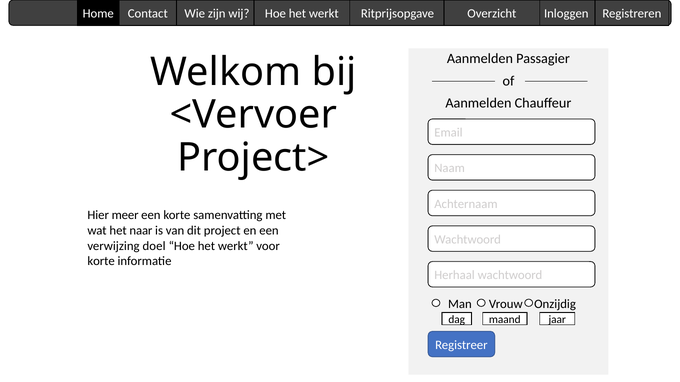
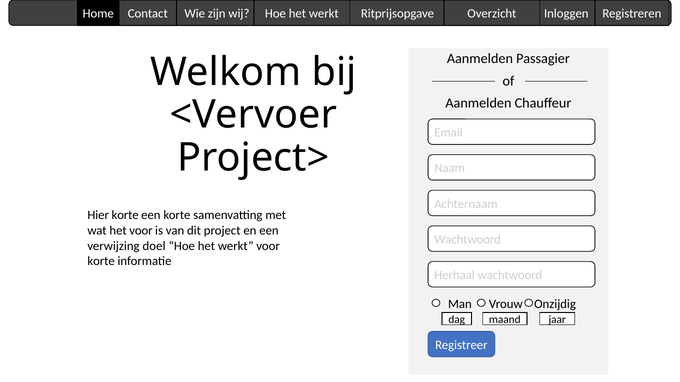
Hier meer: meer -> korte
het naar: naar -> voor
